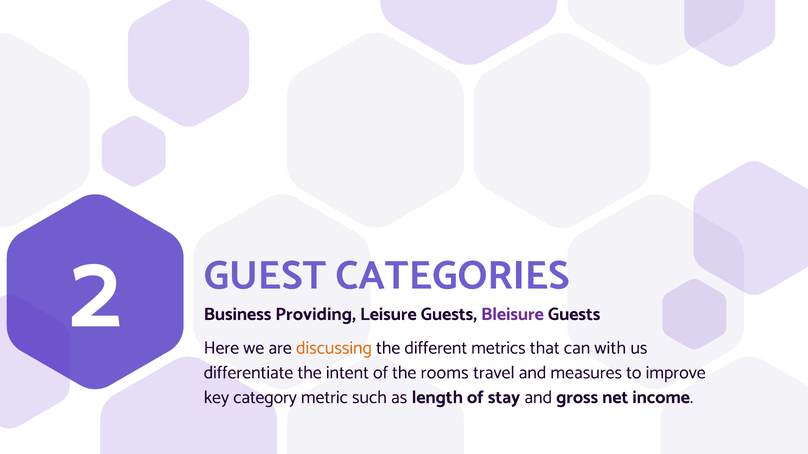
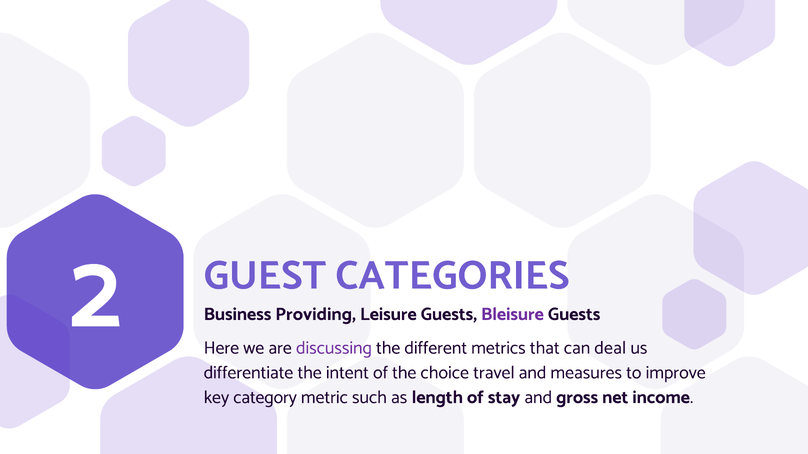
discussing colour: orange -> purple
with: with -> deal
rooms: rooms -> choice
